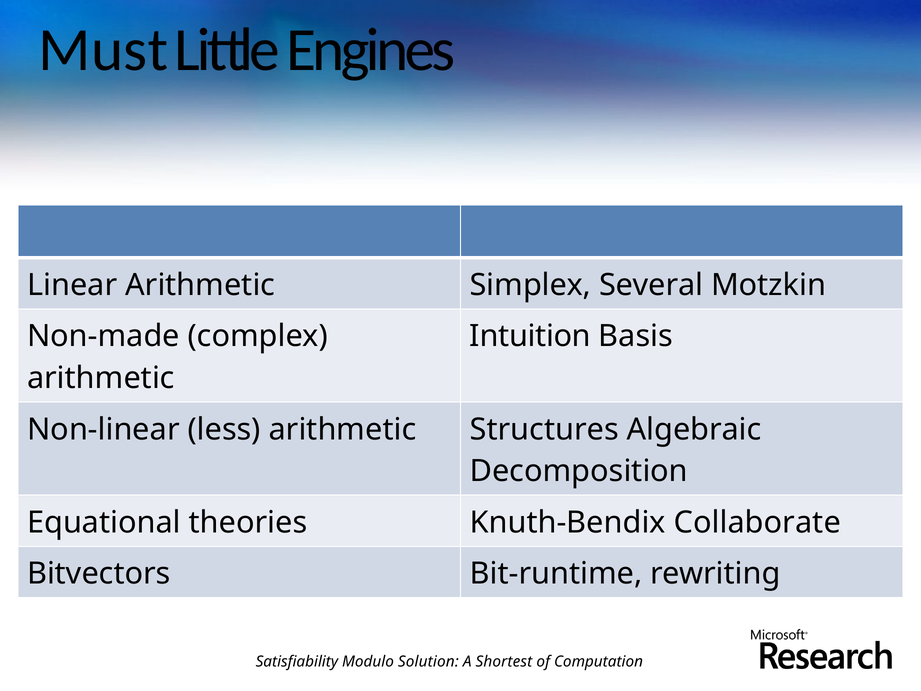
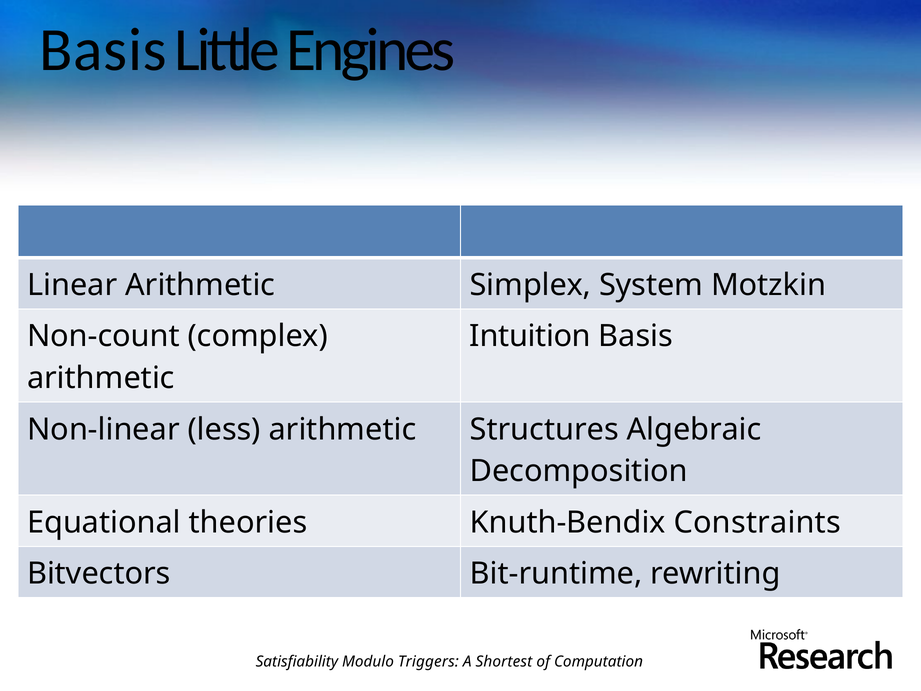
Must at (103, 50): Must -> Basis
Several: Several -> System
Non-made: Non-made -> Non-count
Collaborate: Collaborate -> Constraints
Solution: Solution -> Triggers
